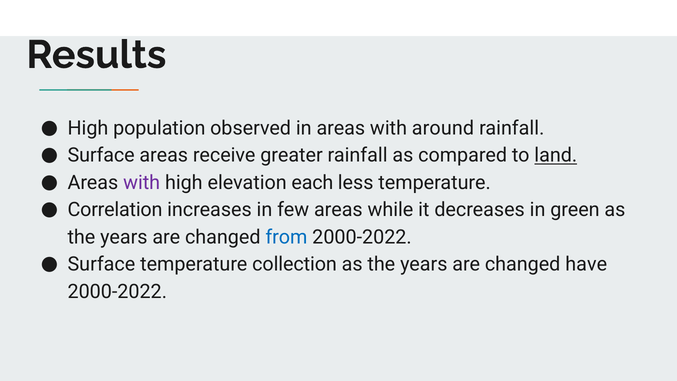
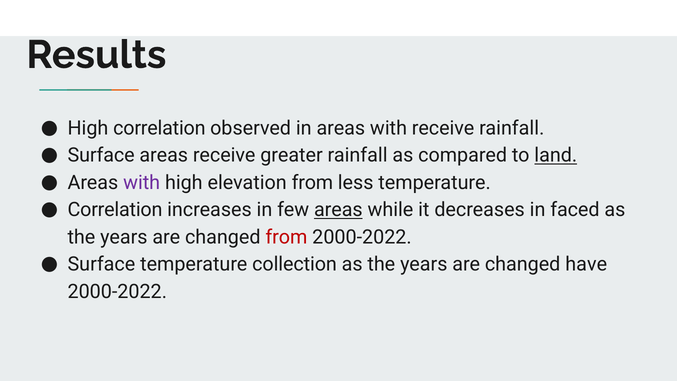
High population: population -> correlation
with around: around -> receive
elevation each: each -> from
areas at (338, 210) underline: none -> present
green: green -> faced
from at (286, 237) colour: blue -> red
